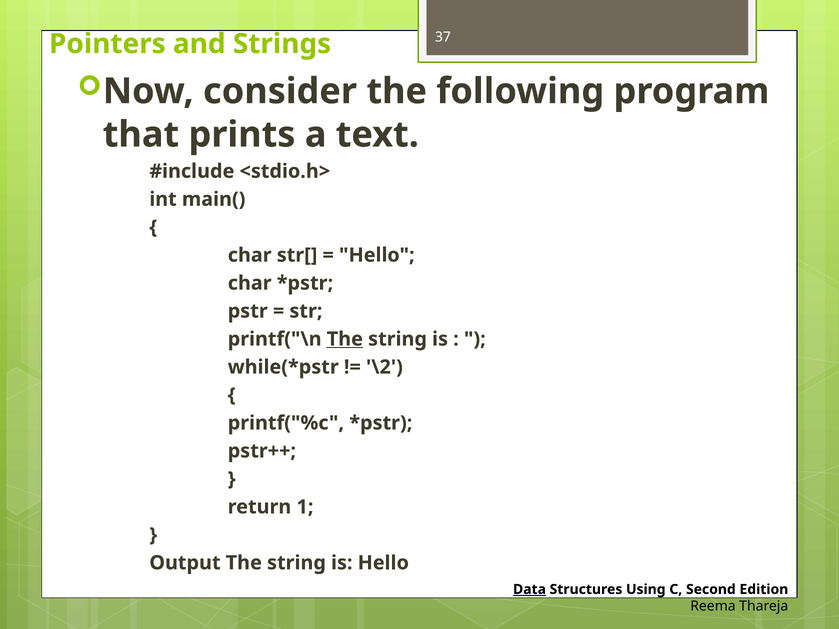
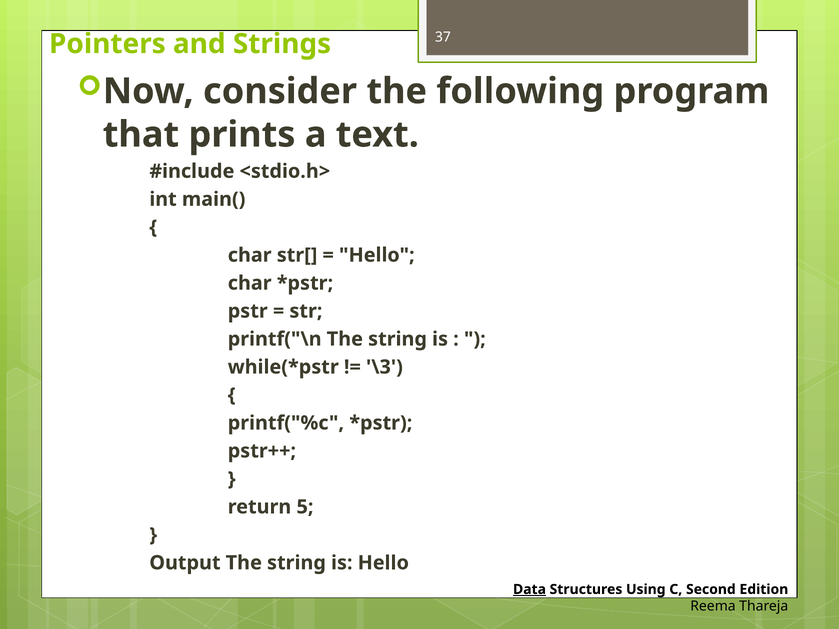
The at (345, 339) underline: present -> none
\2: \2 -> \3
1: 1 -> 5
